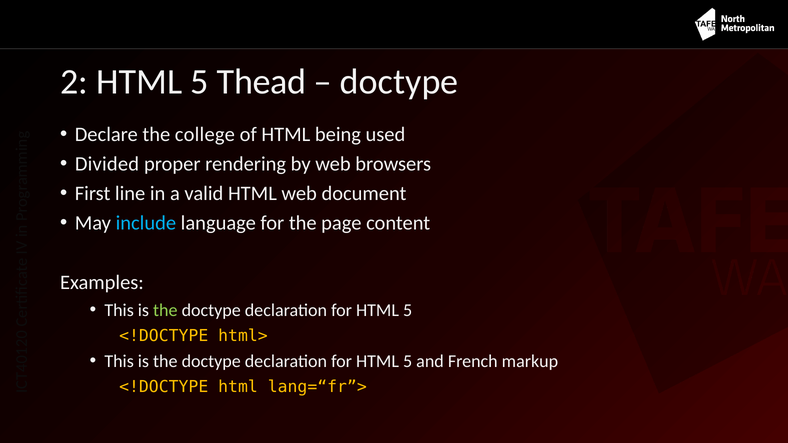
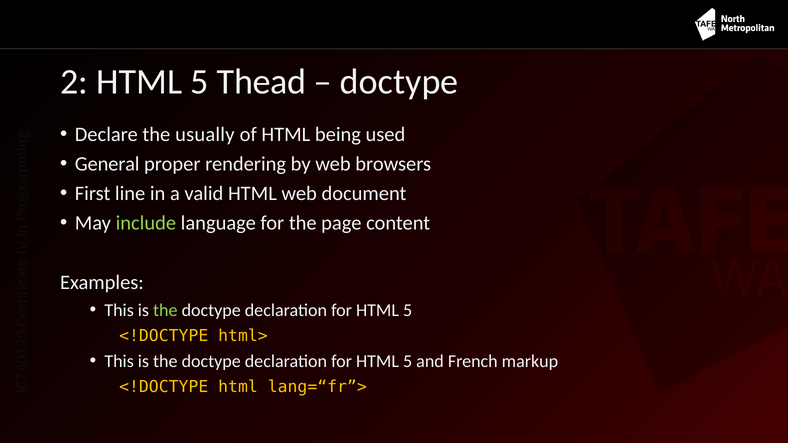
college: college -> usually
Divided: Divided -> General
include colour: light blue -> light green
